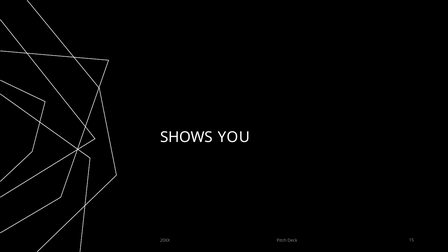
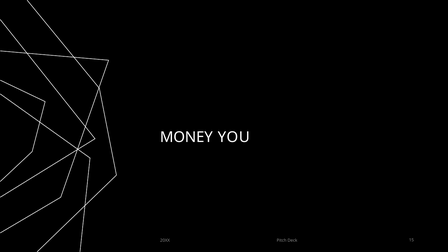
SHOWS: SHOWS -> MONEY
